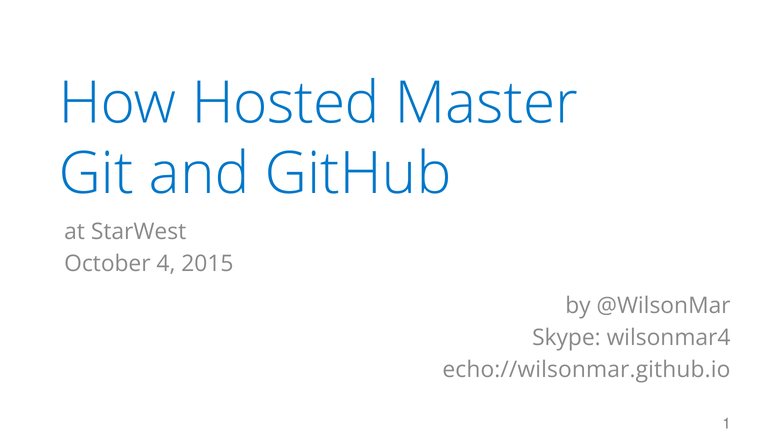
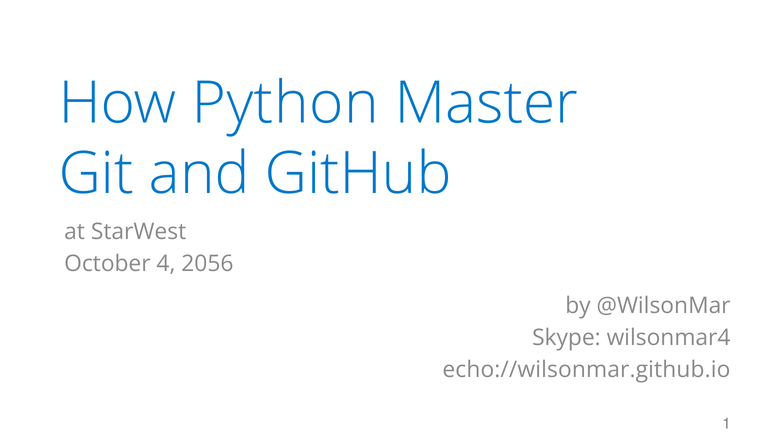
Hosted: Hosted -> Python
2015: 2015 -> 2056
